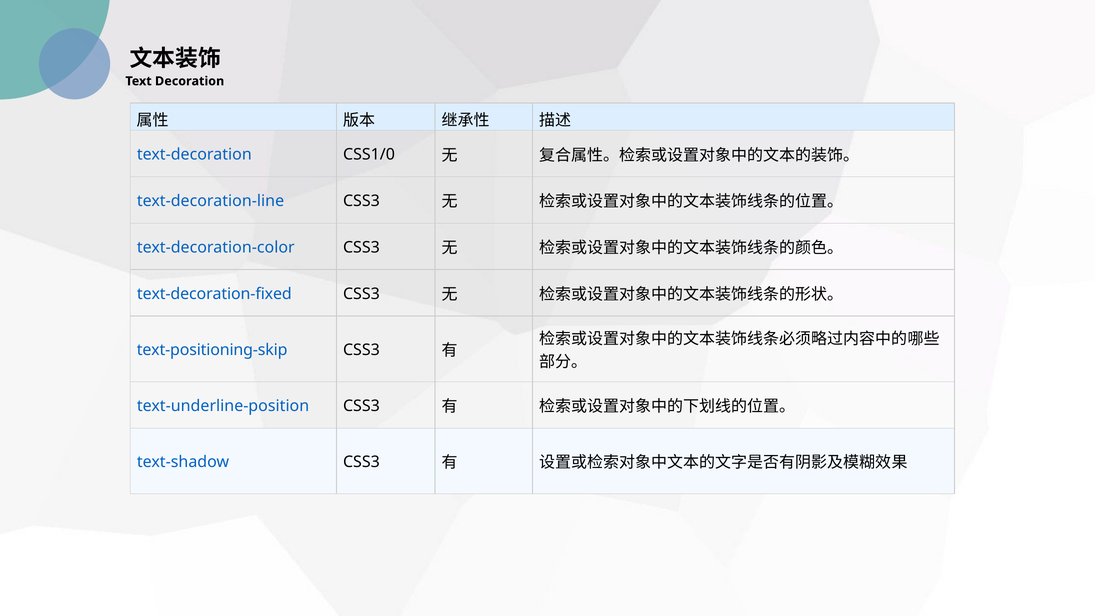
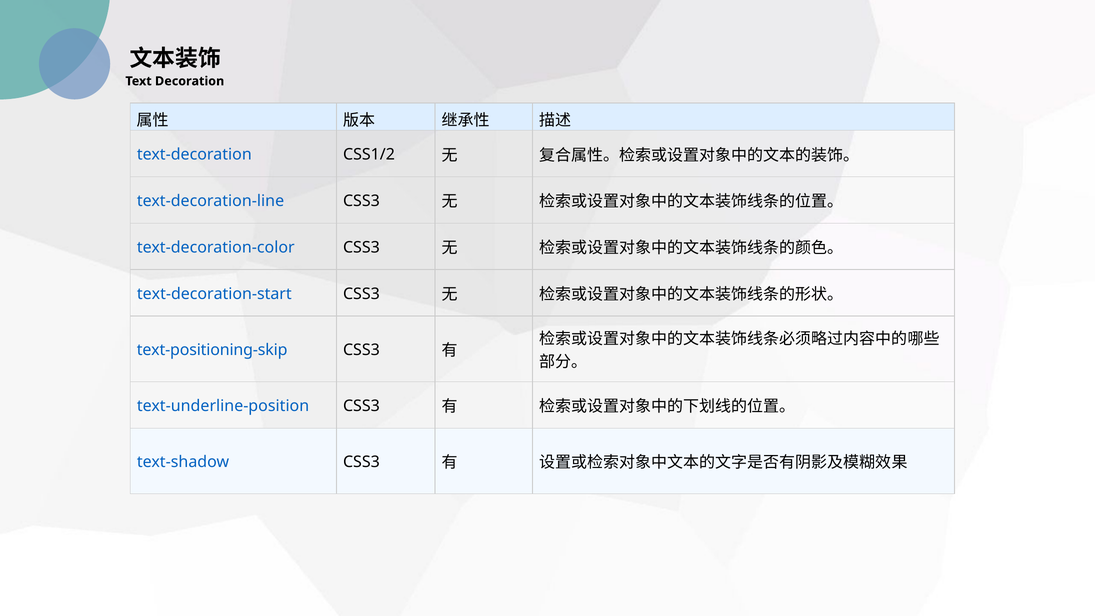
CSS1/0: CSS1/0 -> CSS1/2
text-decoration-fixed: text-decoration-fixed -> text-decoration-start
